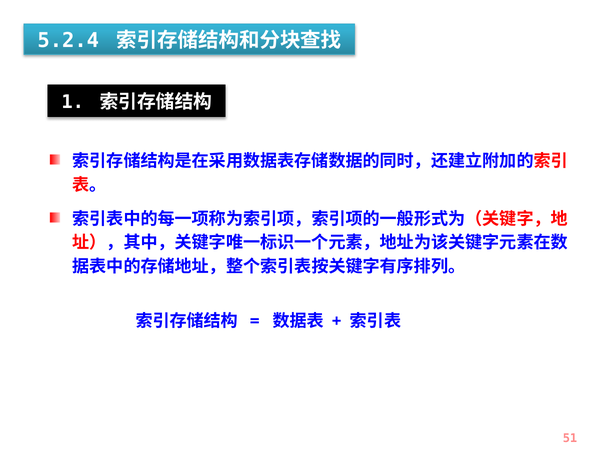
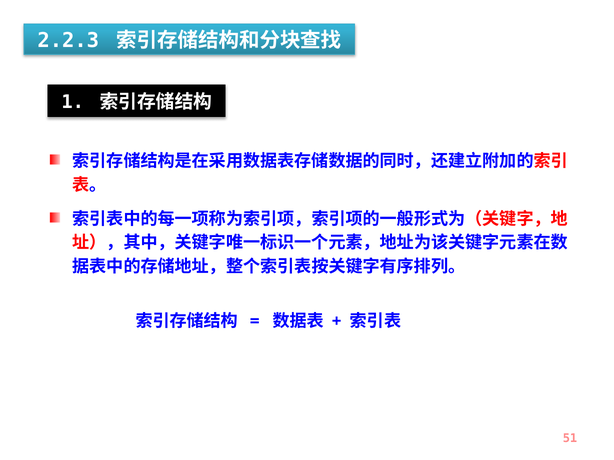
5.2.4: 5.2.4 -> 2.2.3
